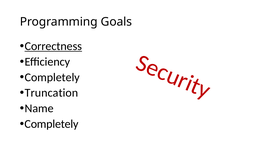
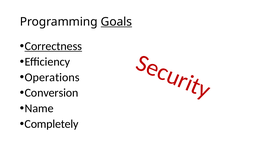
Goals underline: none -> present
Completely at (52, 77): Completely -> Operations
Truncation: Truncation -> Conversion
